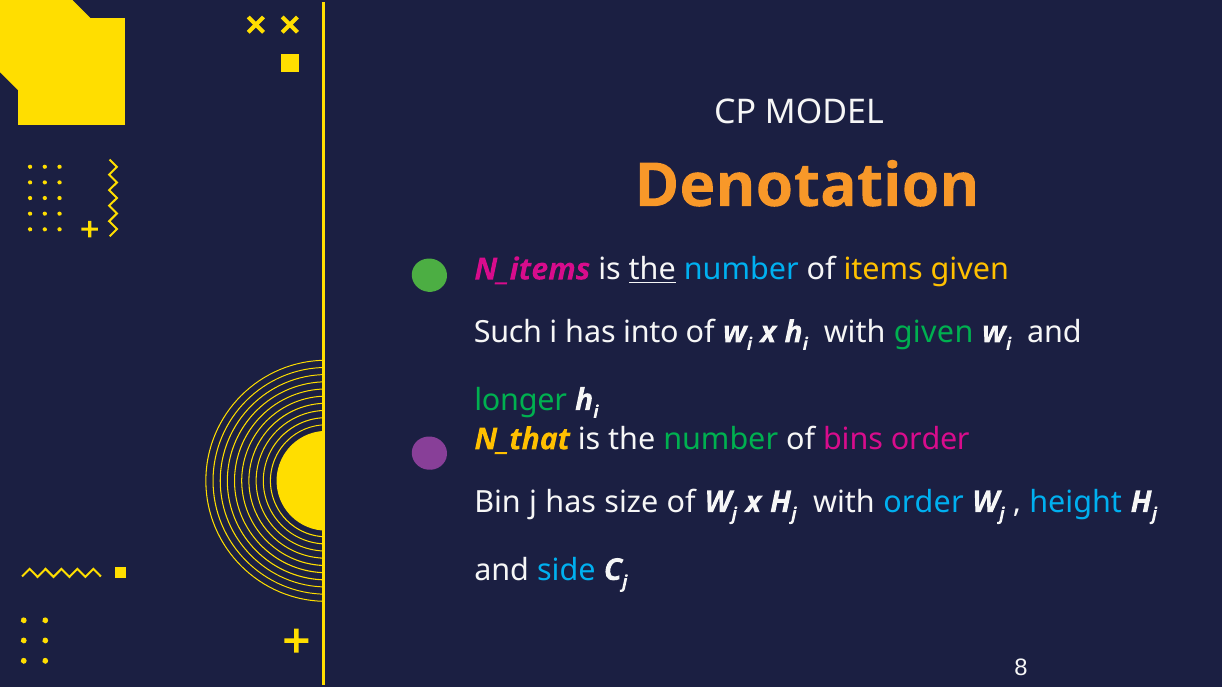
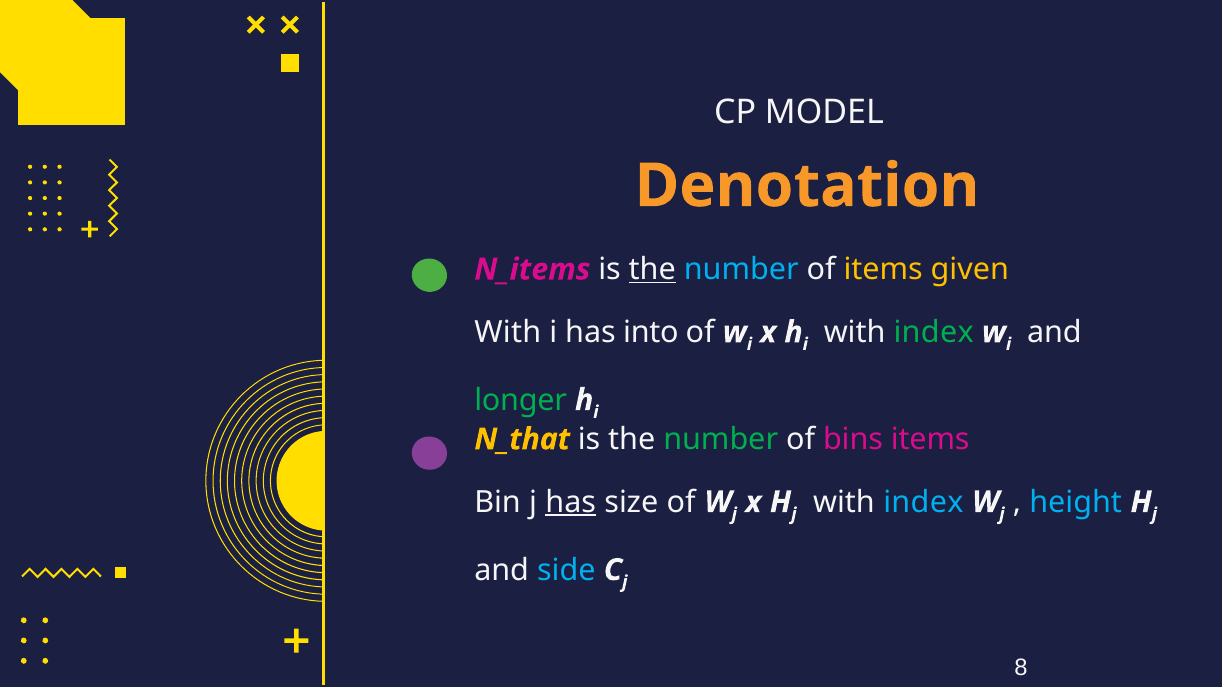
Such at (508, 332): Such -> With
i with given: given -> index
bins order: order -> items
has at (571, 502) underline: none -> present
j with order: order -> index
